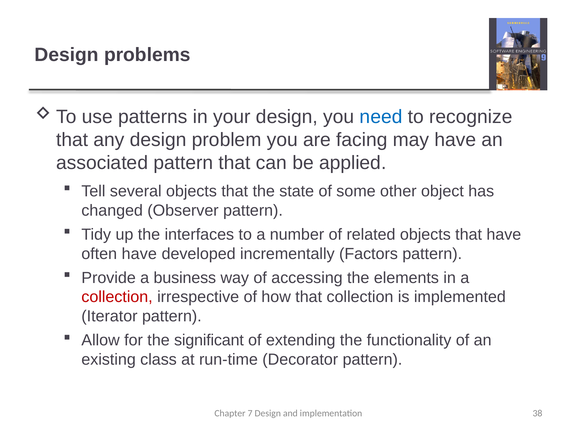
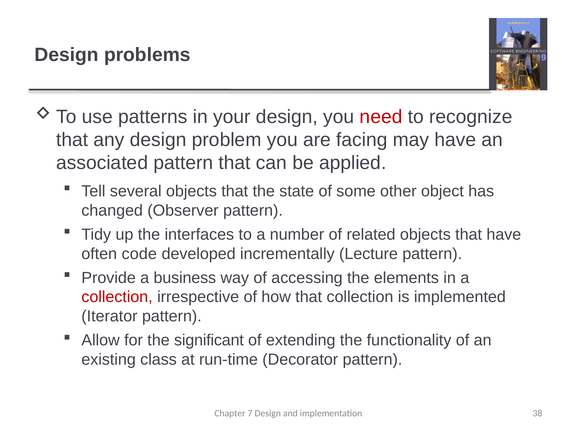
need colour: blue -> red
often have: have -> code
Factors: Factors -> Lecture
